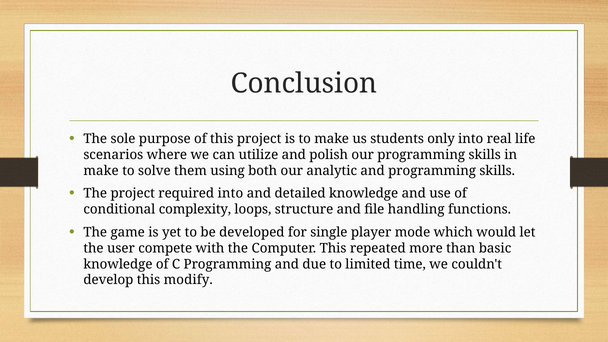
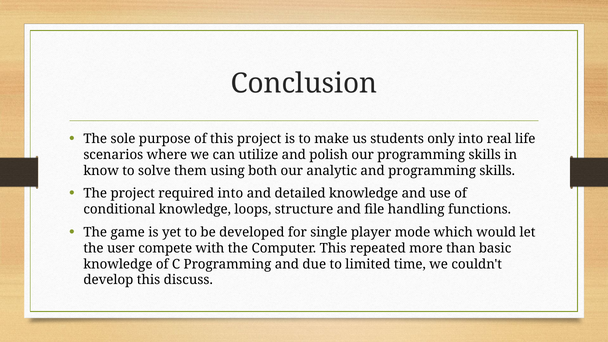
make at (101, 171): make -> know
conditional complexity: complexity -> knowledge
modify: modify -> discuss
